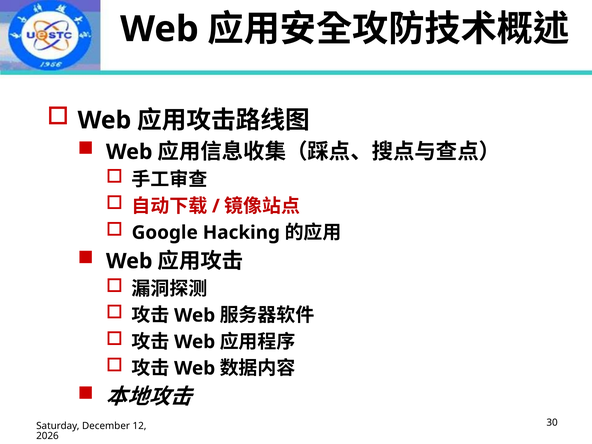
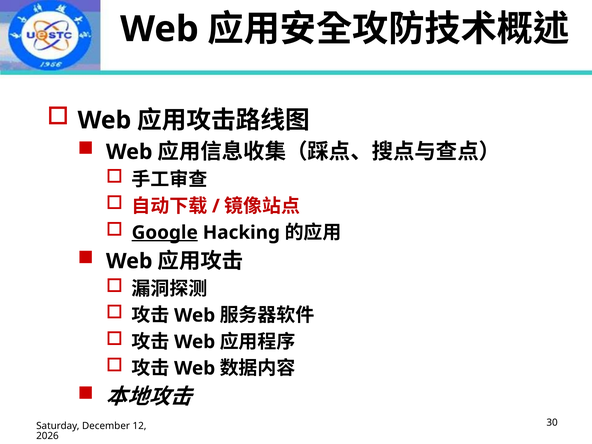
Google underline: none -> present
